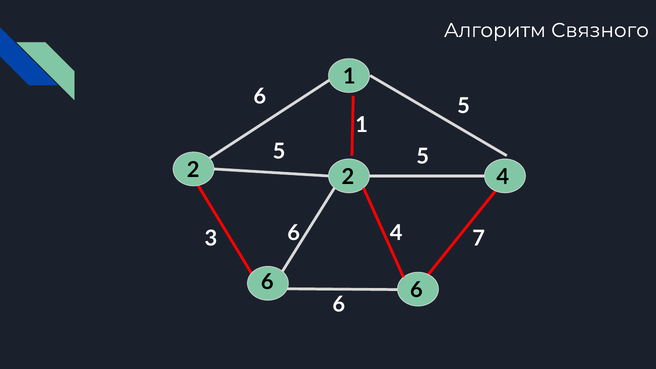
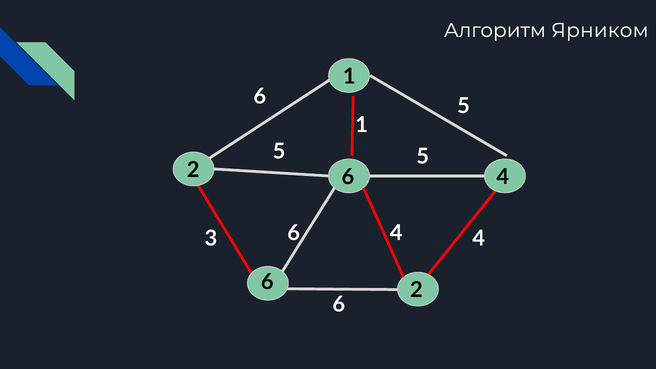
Связного: Связного -> Ярником
2 2: 2 -> 6
4 7: 7 -> 4
6 at (416, 290): 6 -> 2
